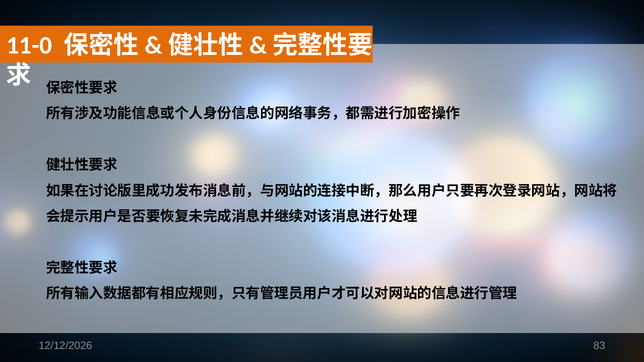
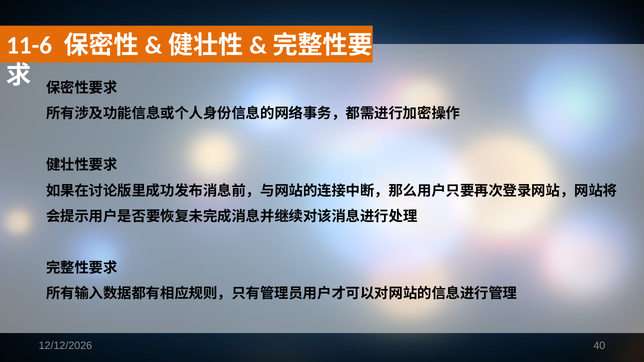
11-0: 11-0 -> 11-6
83: 83 -> 40
